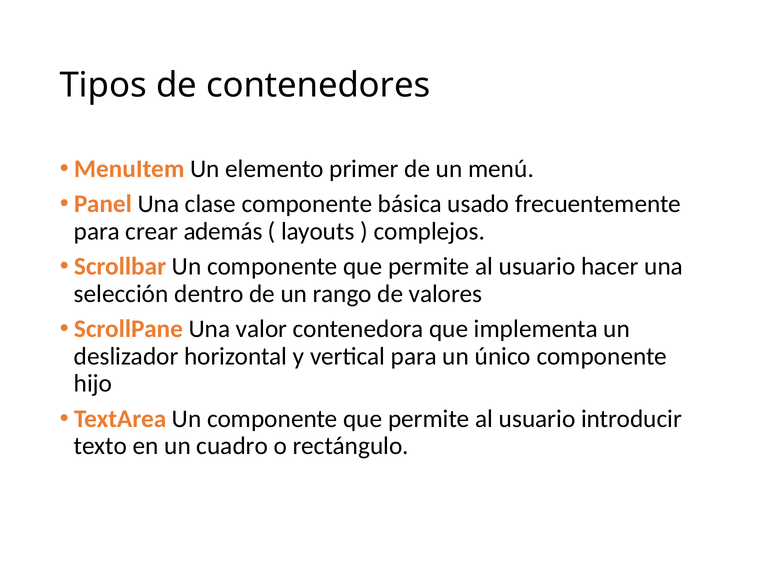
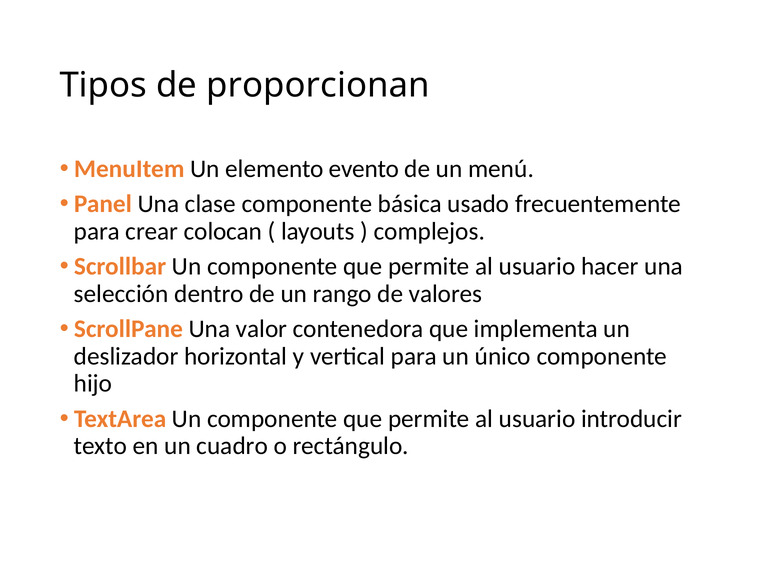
contenedores: contenedores -> proporcionan
primer: primer -> evento
además: además -> colocan
